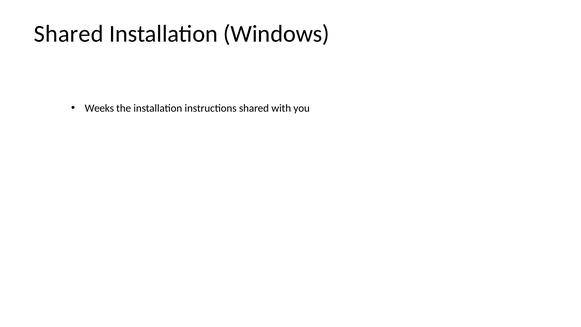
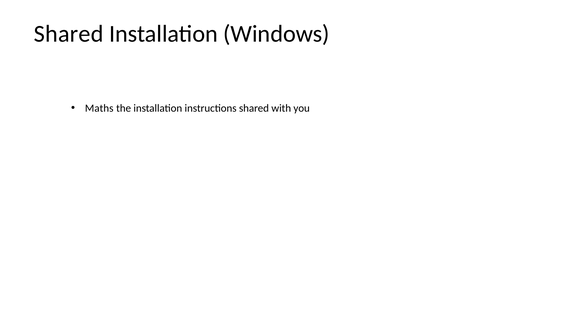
Weeks: Weeks -> Maths
